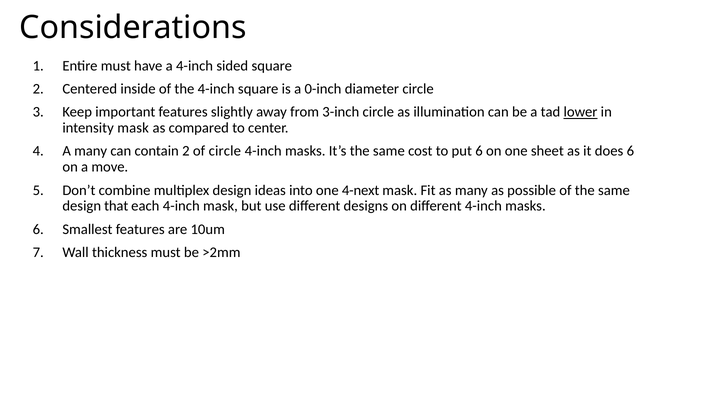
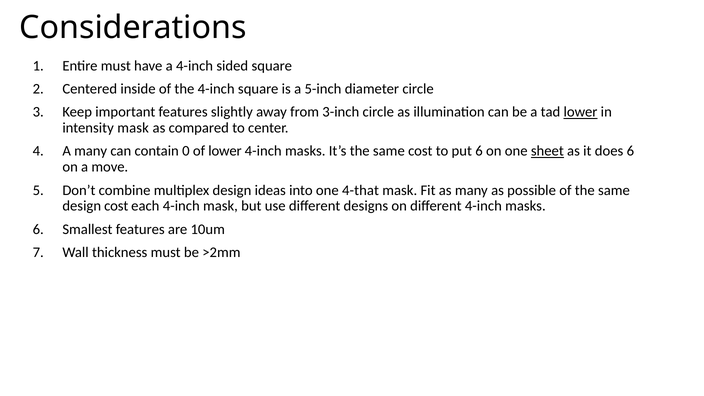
0-inch: 0-inch -> 5-inch
contain 2: 2 -> 0
of circle: circle -> lower
sheet underline: none -> present
4-next: 4-next -> 4-that
design that: that -> cost
